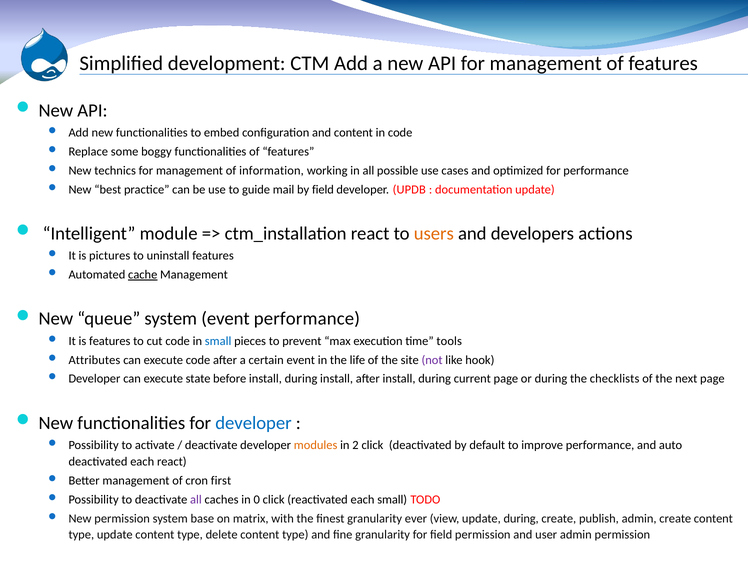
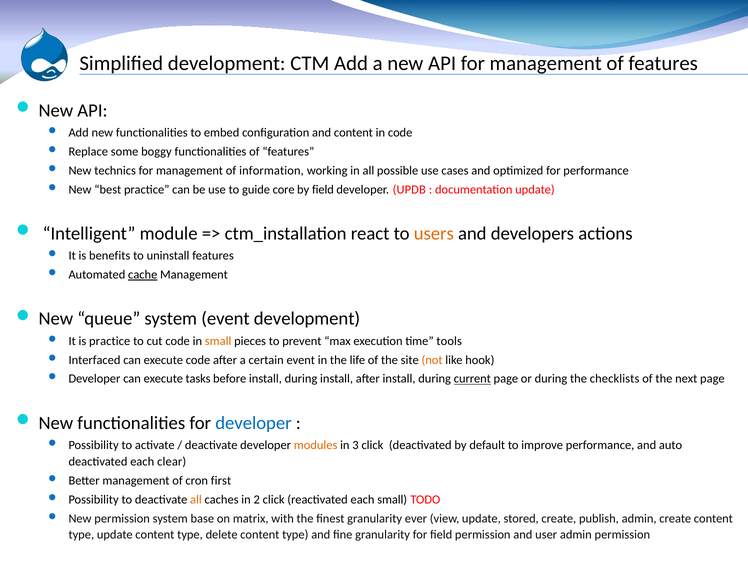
mail: mail -> core
pictures: pictures -> benefits
event performance: performance -> development
is features: features -> practice
small at (218, 341) colour: blue -> orange
Attributes: Attributes -> Interfaced
not colour: purple -> orange
state: state -> tasks
current underline: none -> present
2: 2 -> 3
each react: react -> clear
all at (196, 499) colour: purple -> orange
0: 0 -> 2
update during: during -> stored
